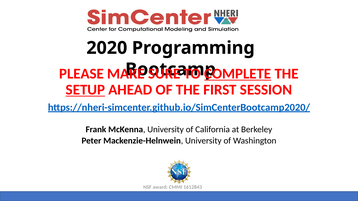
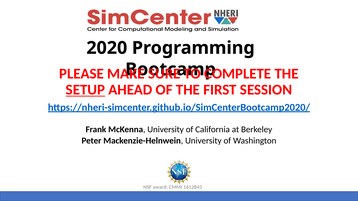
COMPLETE underline: present -> none
